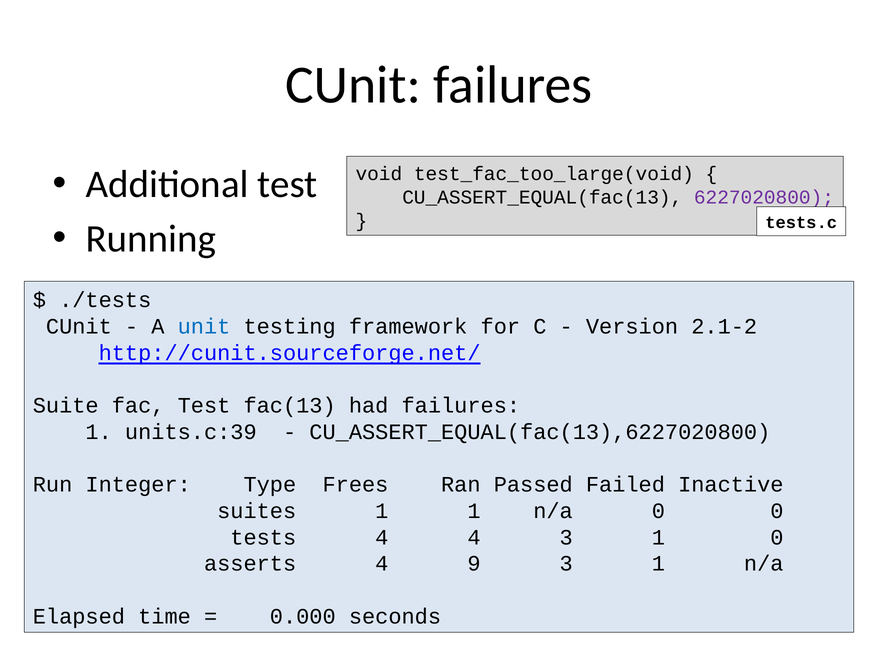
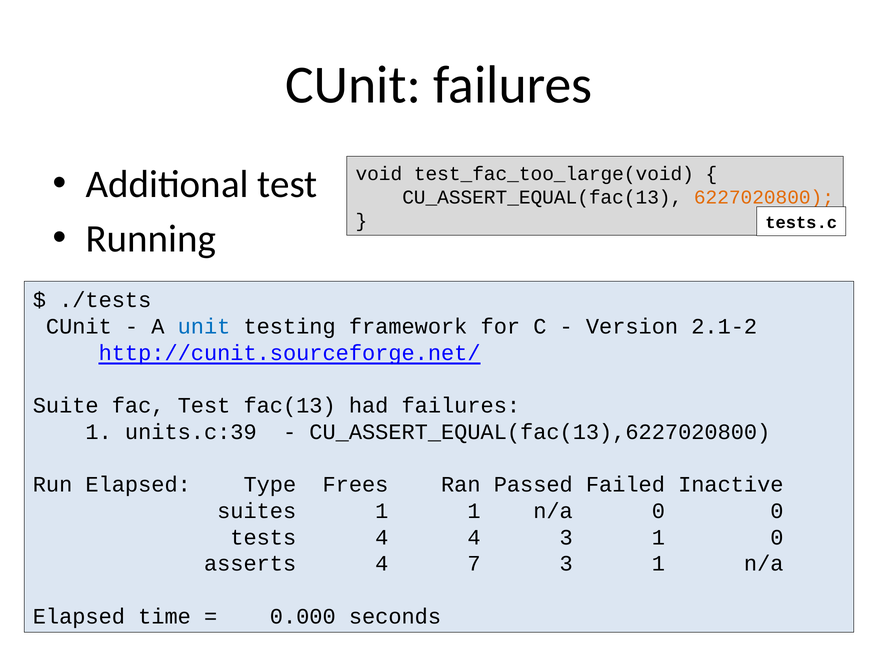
6227020800 colour: purple -> orange
Run Integer: Integer -> Elapsed
9: 9 -> 7
